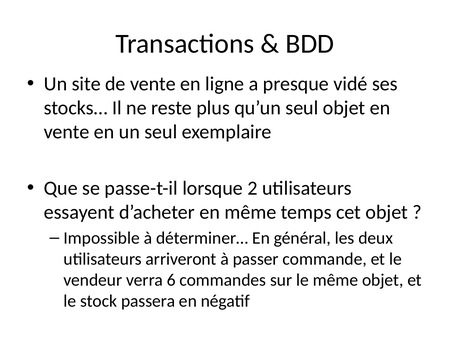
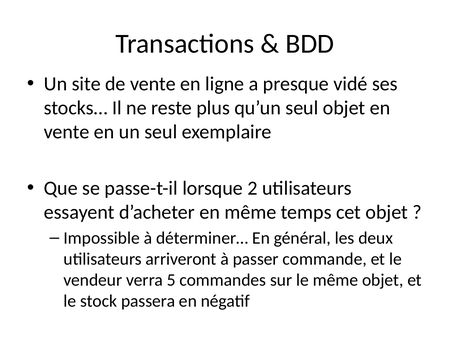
6: 6 -> 5
